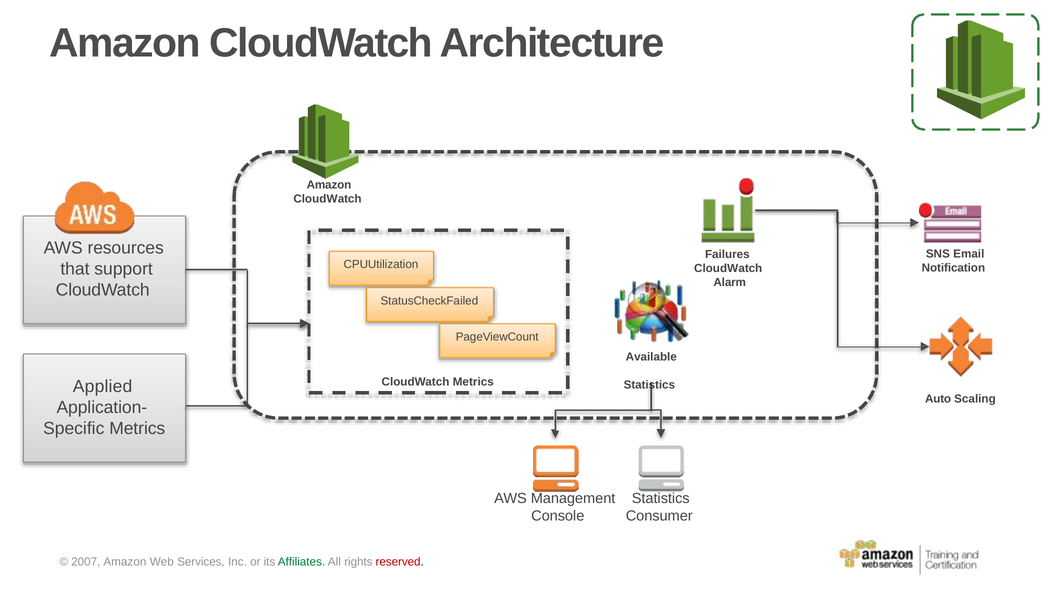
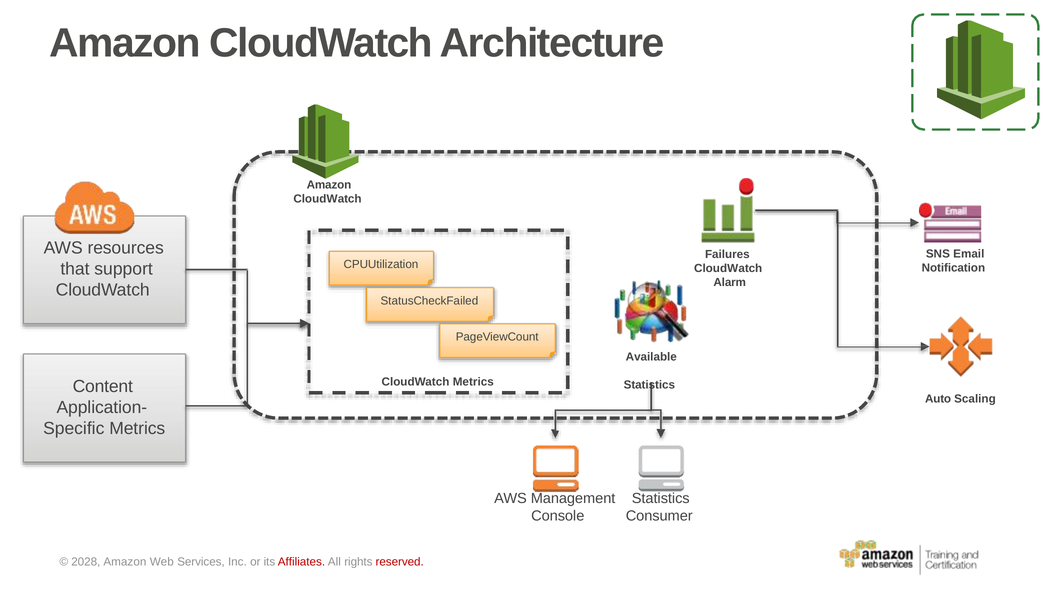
Applied: Applied -> Content
2007: 2007 -> 2028
Affiliates colour: green -> red
